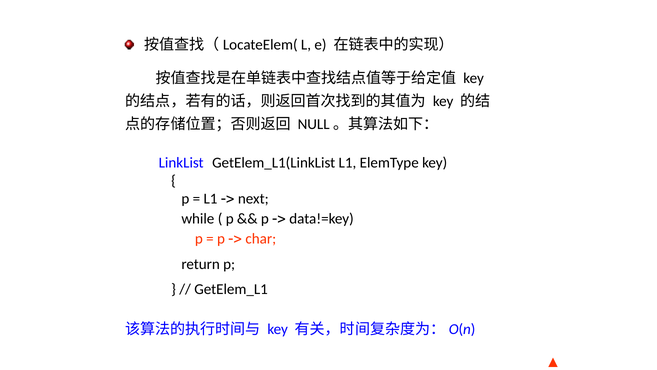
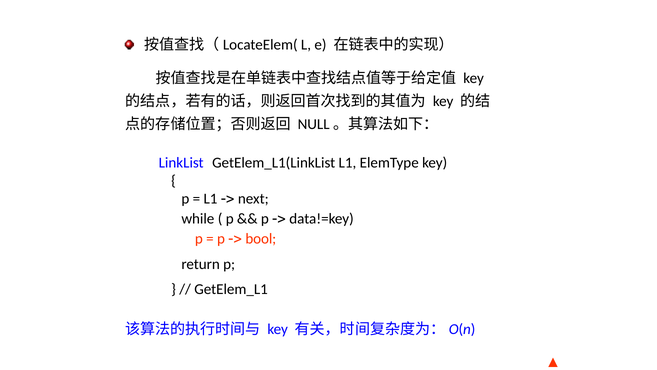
char: char -> bool
